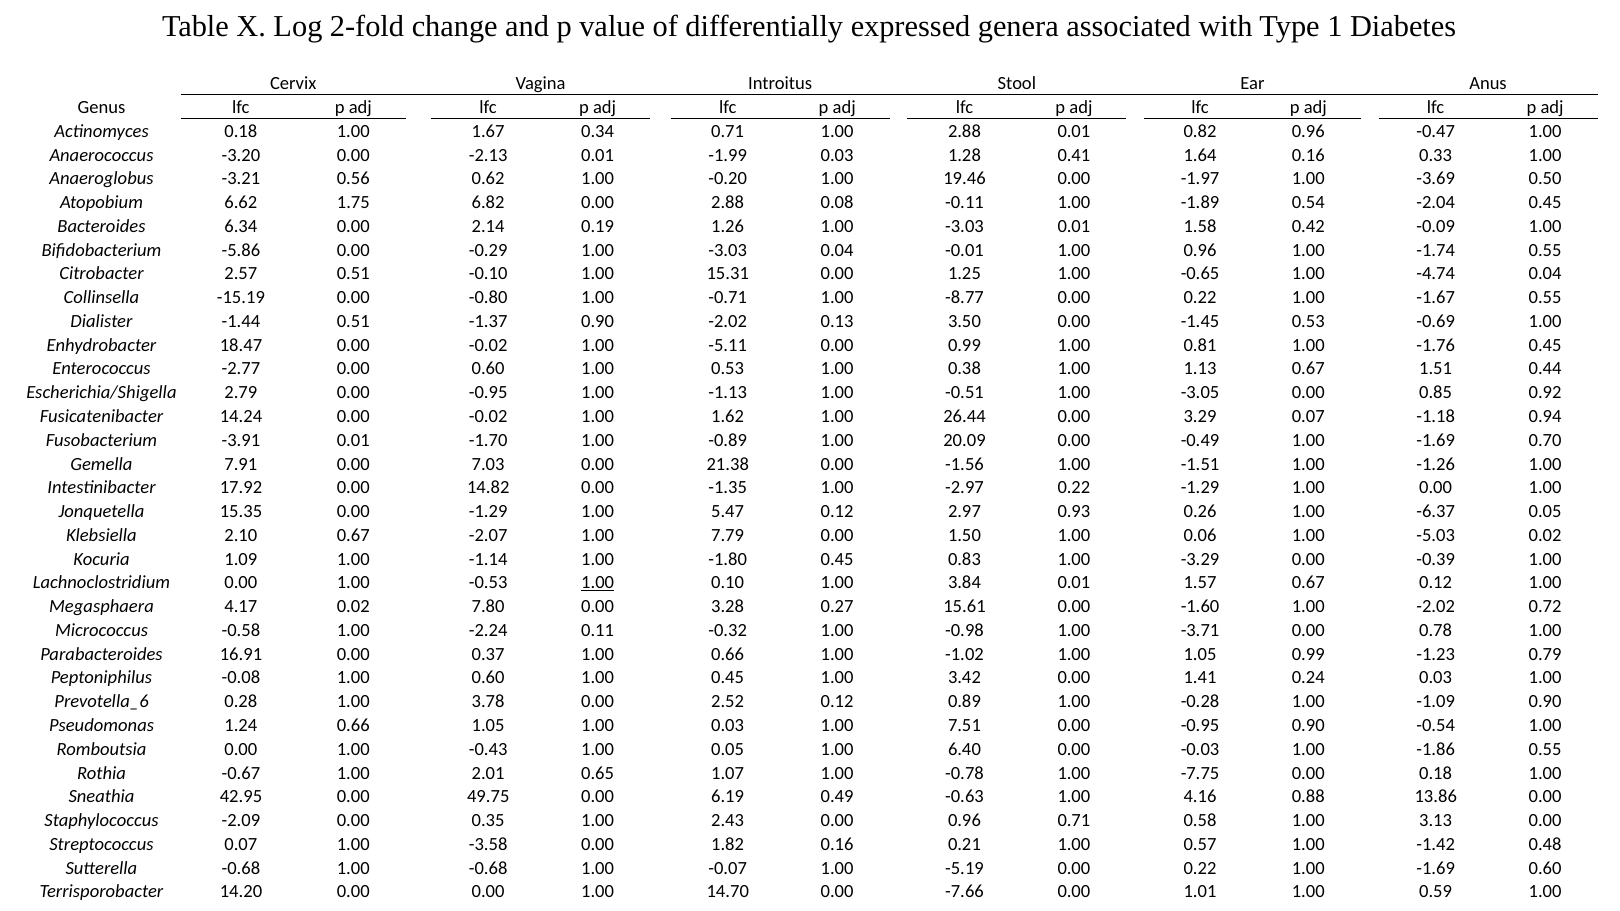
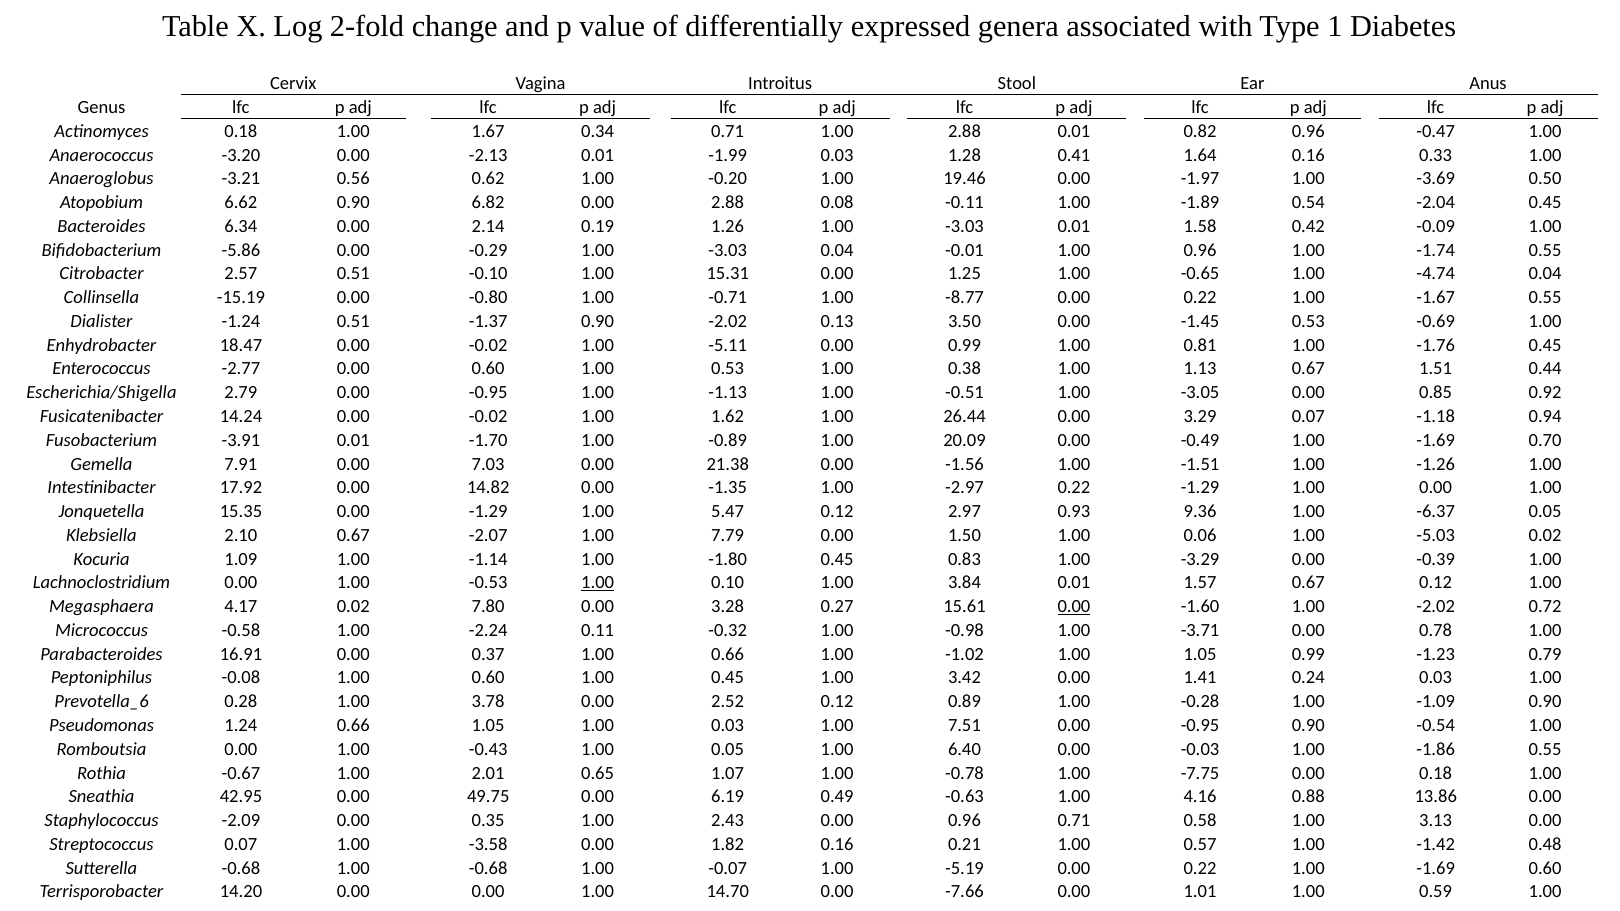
6.62 1.75: 1.75 -> 0.90
-1.44: -1.44 -> -1.24
0.26: 0.26 -> 9.36
0.00 at (1074, 607) underline: none -> present
